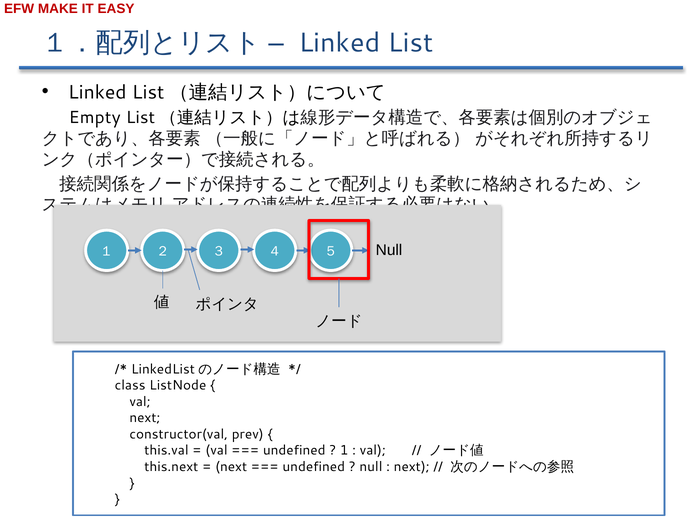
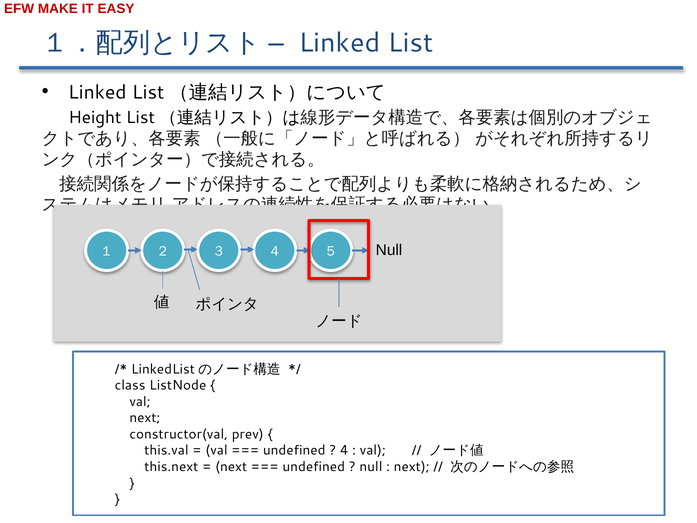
Empty: Empty -> Height
1: 1 -> 4
